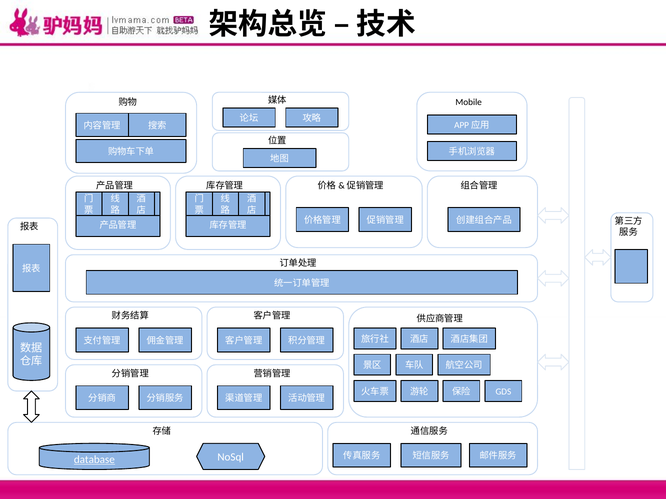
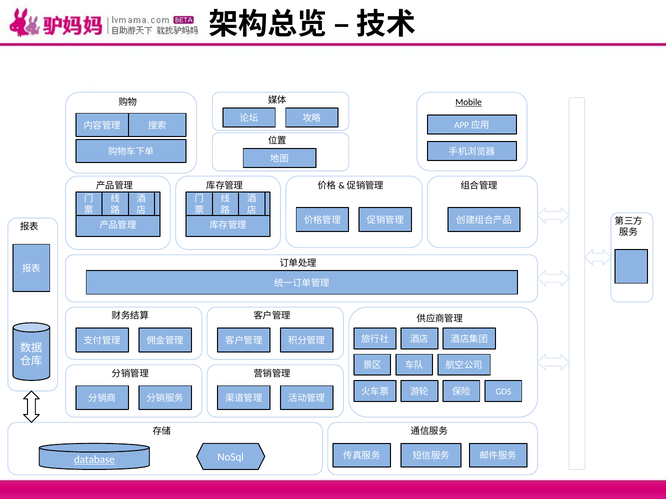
Mobile underline: none -> present
